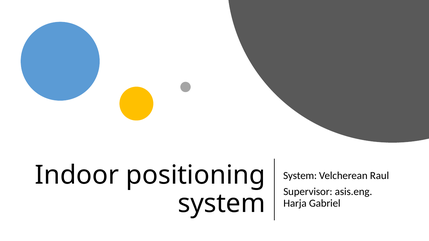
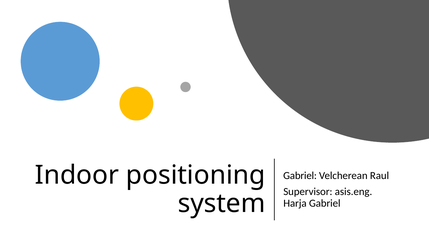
System at (300, 176): System -> Gabriel
